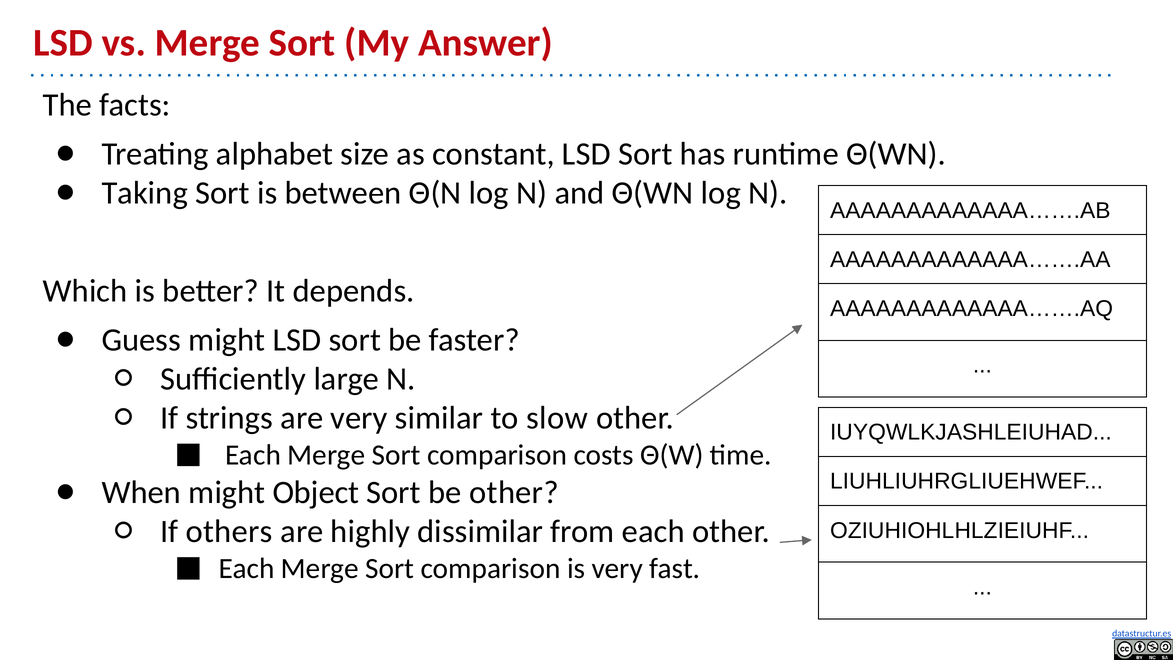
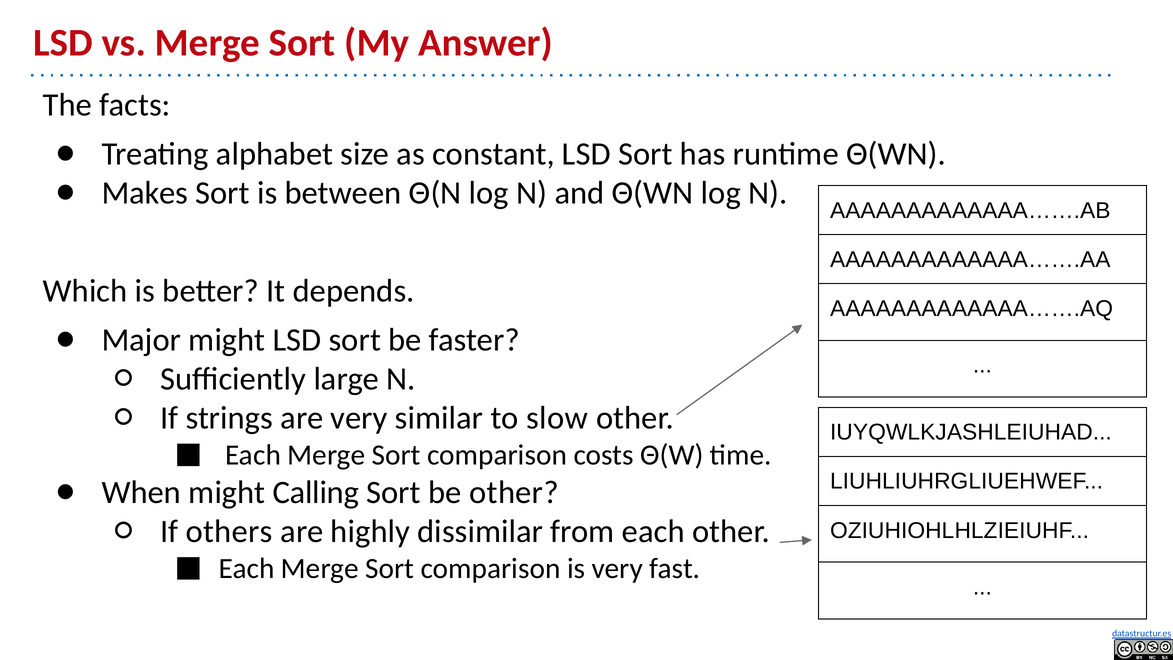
Taking: Taking -> Makes
Guess: Guess -> Major
Object: Object -> Calling
